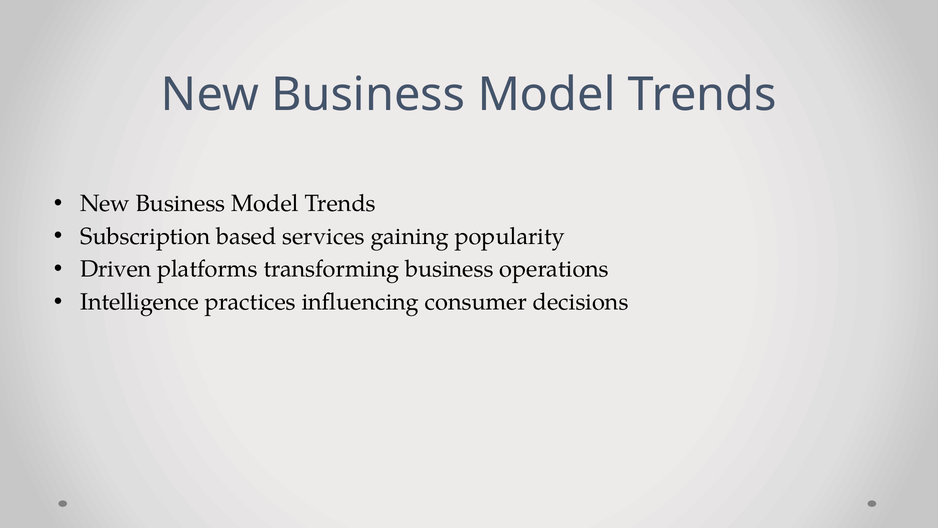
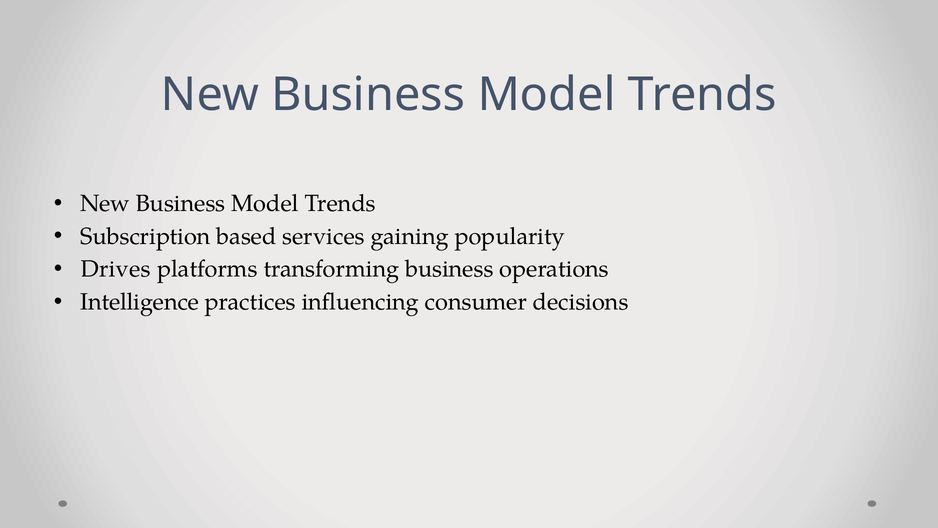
Driven: Driven -> Drives
